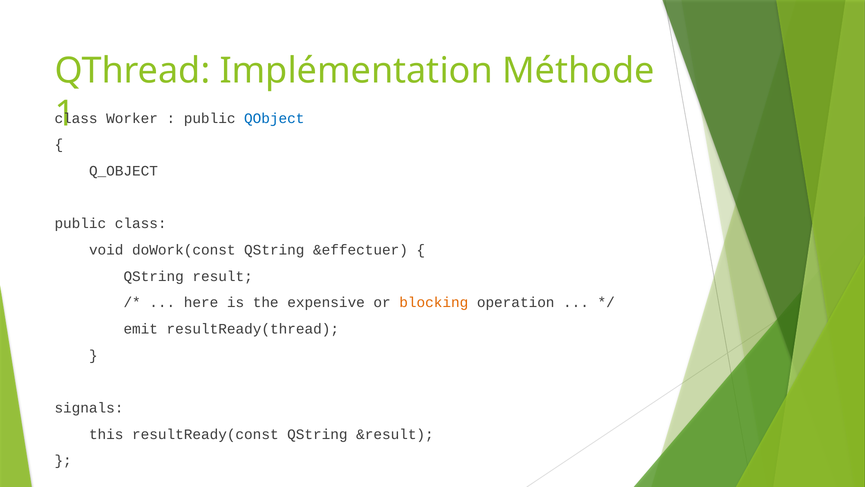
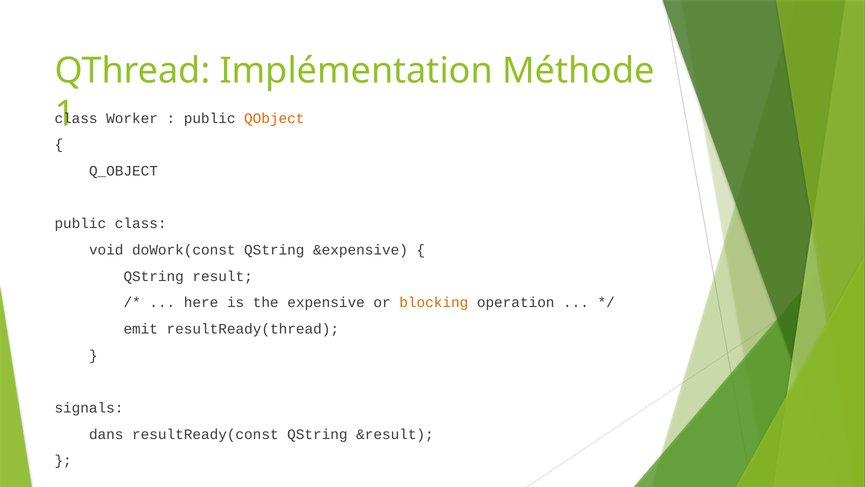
QObject colour: blue -> orange
&effectuer: &effectuer -> &expensive
this: this -> dans
